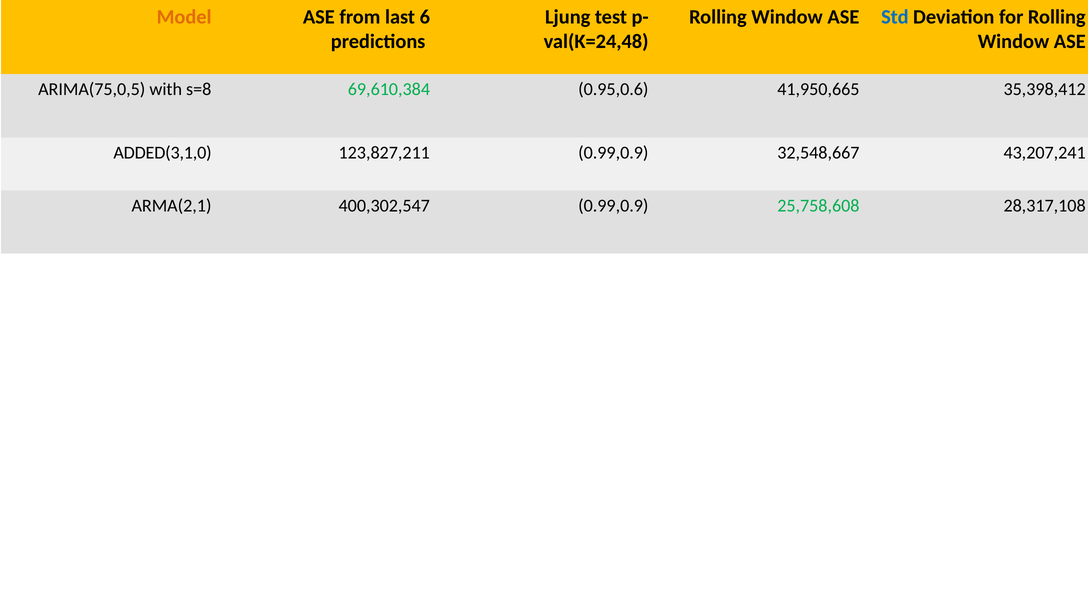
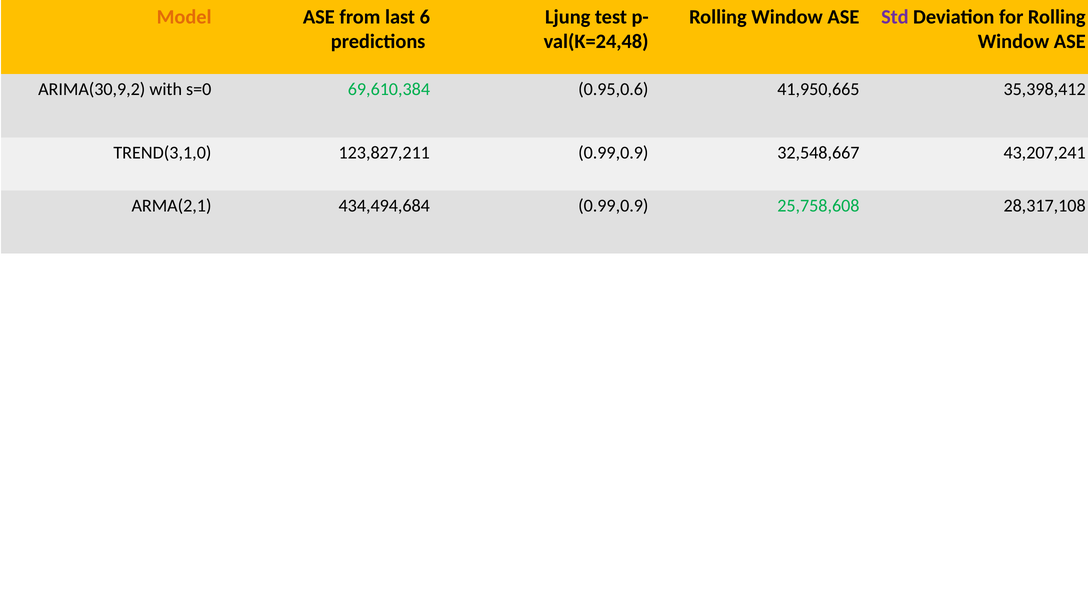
Std colour: blue -> purple
ARIMA(75,0,5: ARIMA(75,0,5 -> ARIMA(30,9,2
s=8: s=8 -> s=0
ADDED(3,1,0: ADDED(3,1,0 -> TREND(3,1,0
400,302,547: 400,302,547 -> 434,494,684
